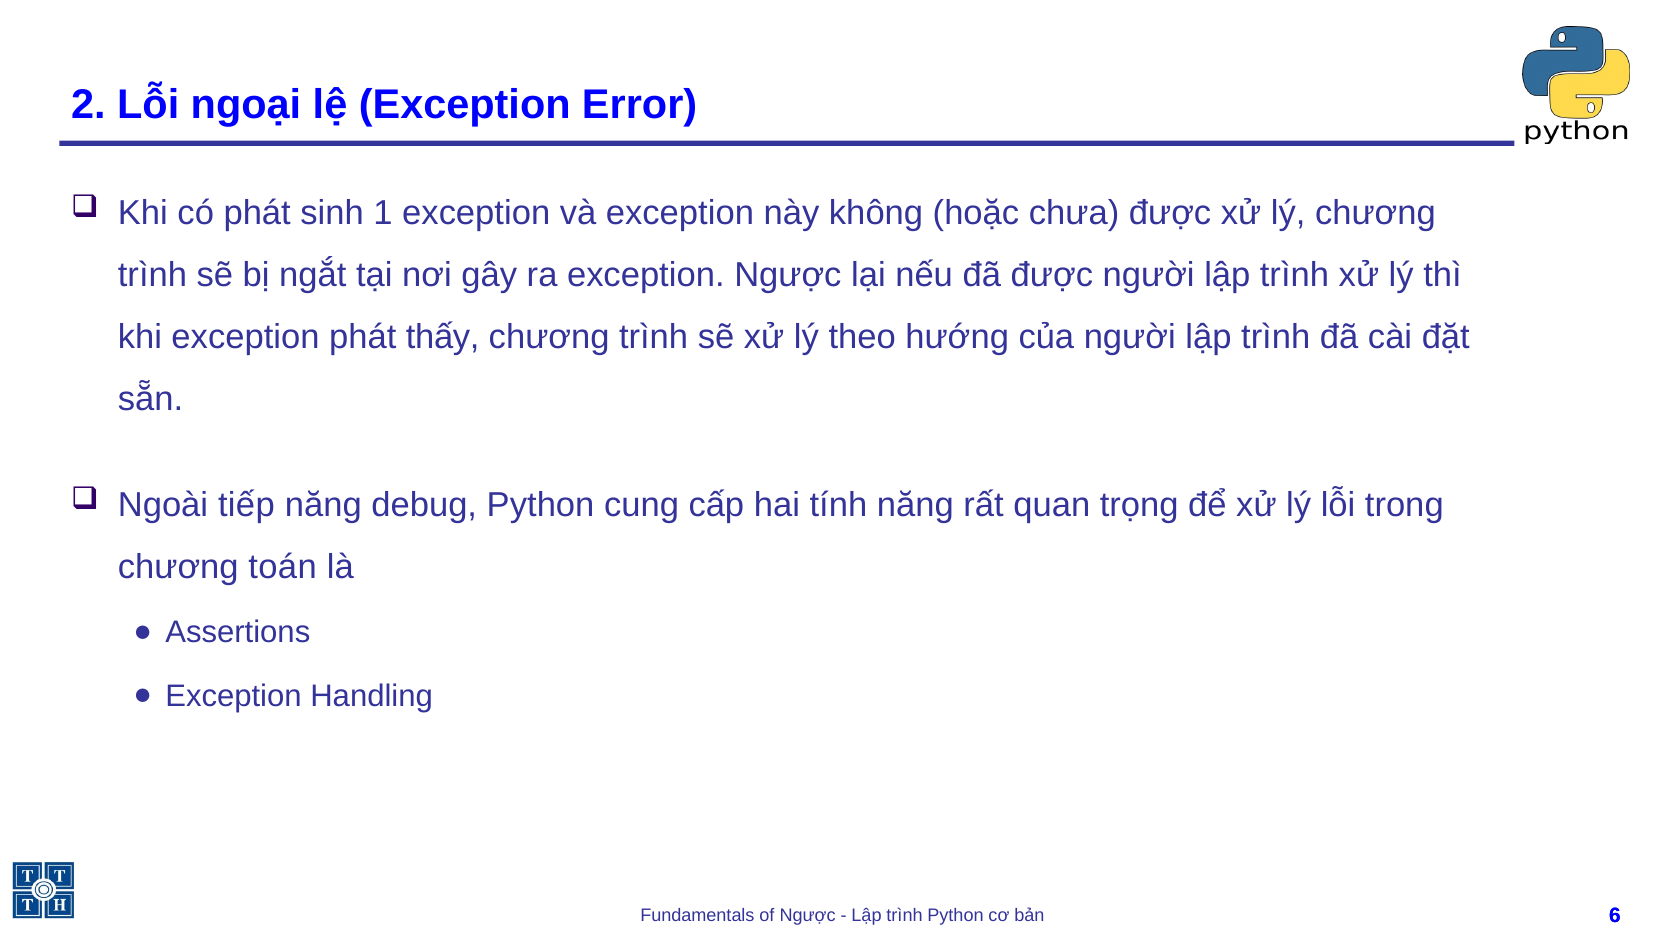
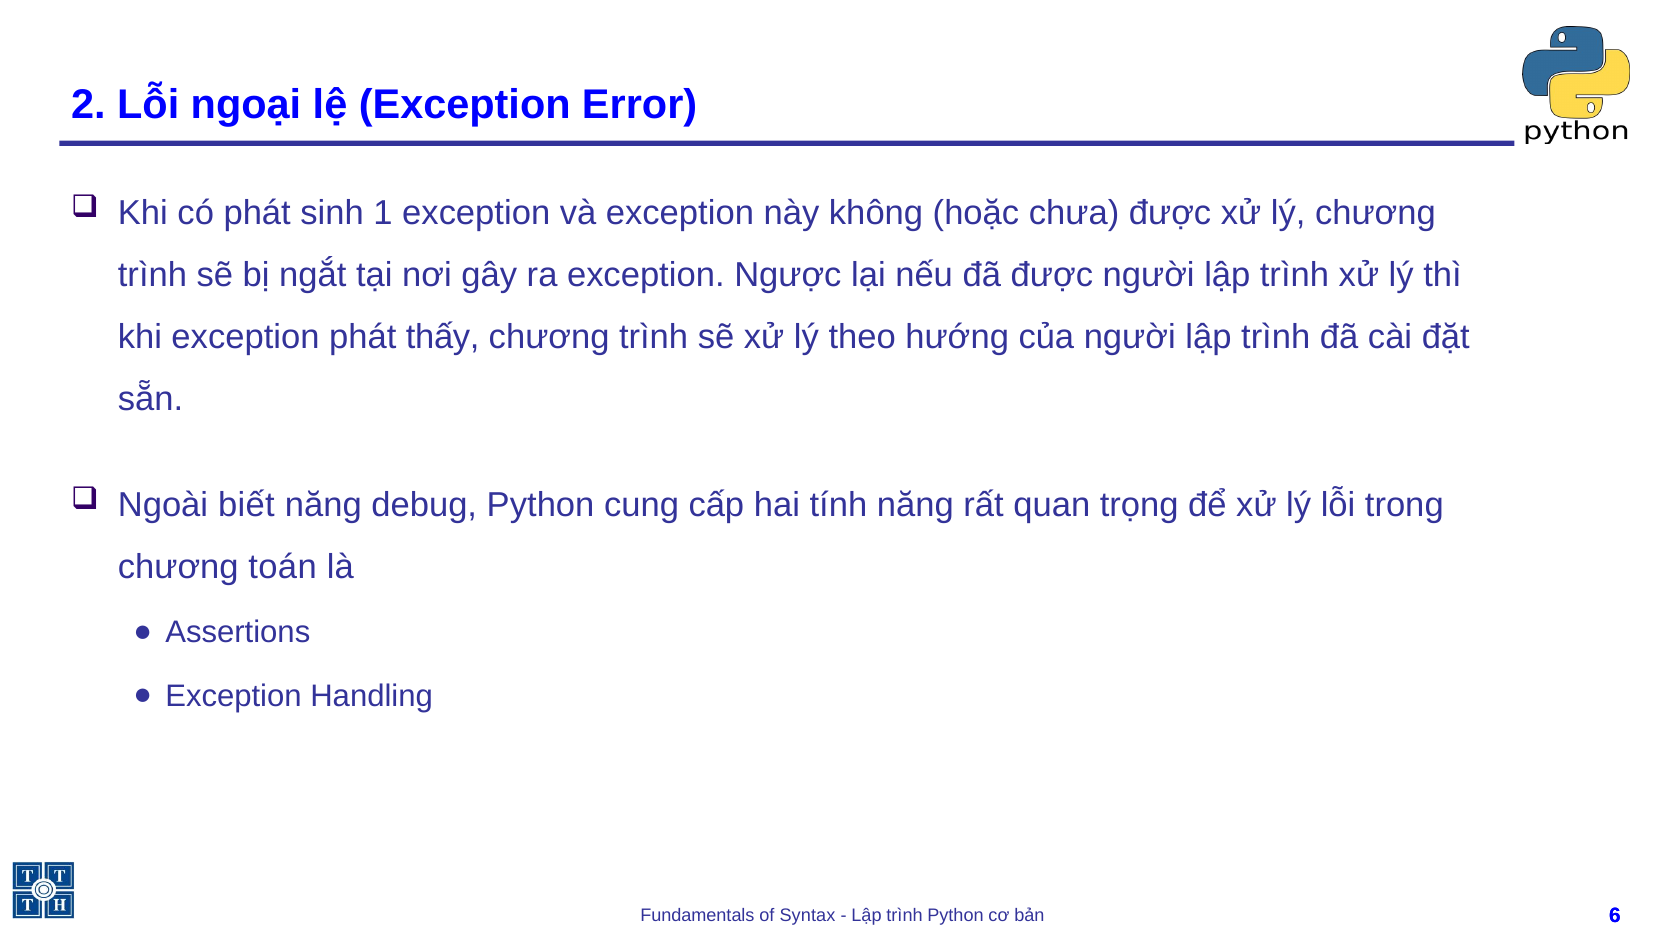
tiếp: tiếp -> biết
Ngược at (808, 915): Ngược -> Syntax
